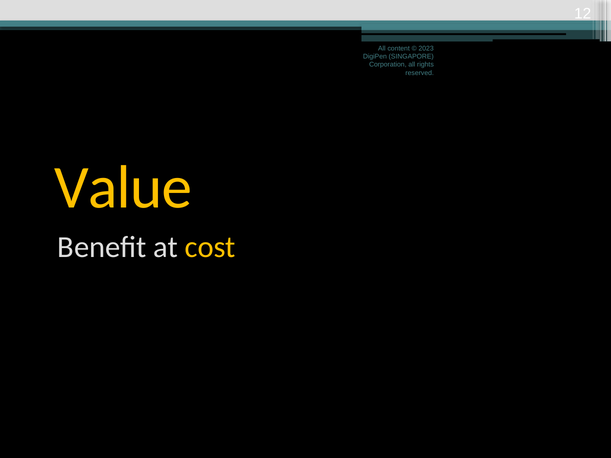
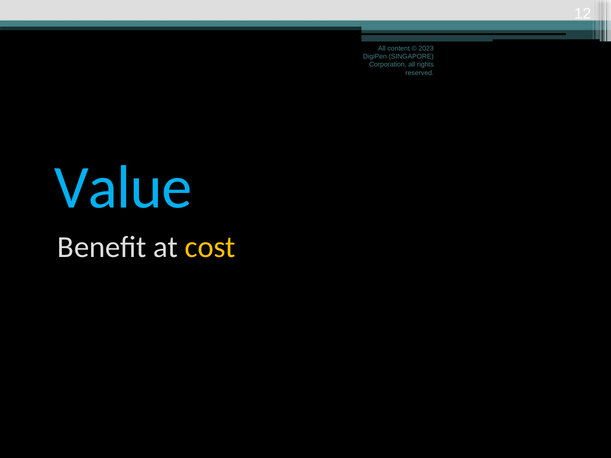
Value colour: yellow -> light blue
